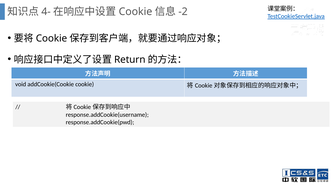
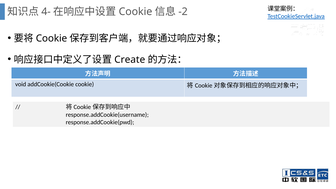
Return: Return -> Create
